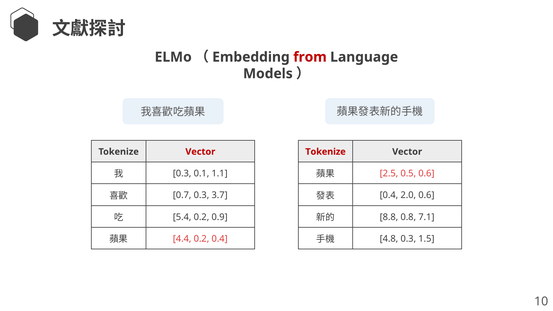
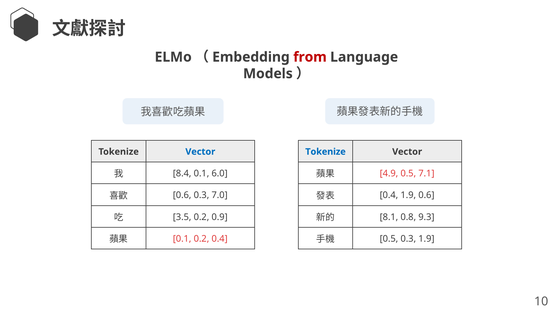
Vector at (200, 152) colour: red -> blue
Tokenize at (326, 152) colour: red -> blue
0.3 at (182, 174): 0.3 -> 8.4
1.1: 1.1 -> 6.0
2.5: 2.5 -> 4.9
0.5 0.6: 0.6 -> 7.1
0.7 at (182, 195): 0.7 -> 0.6
3.7: 3.7 -> 7.0
0.4 2.0: 2.0 -> 1.9
5.4: 5.4 -> 3.5
8.8: 8.8 -> 8.1
7.1: 7.1 -> 9.3
4.4 at (182, 239): 4.4 -> 0.1
4.8 at (389, 239): 4.8 -> 0.5
0.3 1.5: 1.5 -> 1.9
